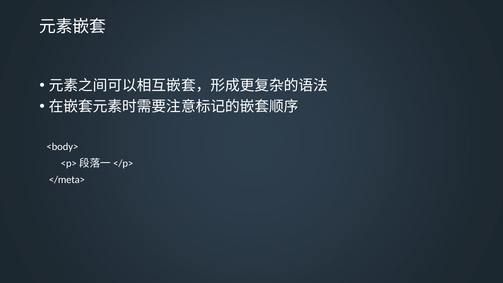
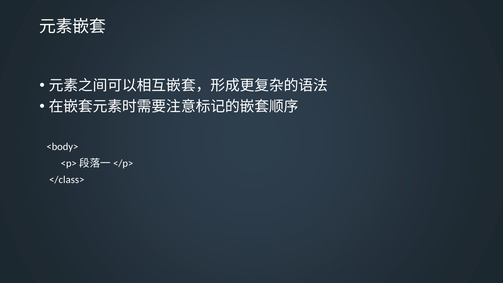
</meta>: </meta> -> </class>
